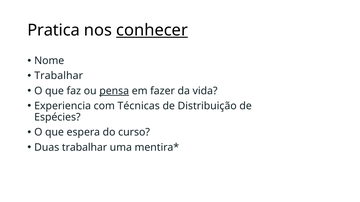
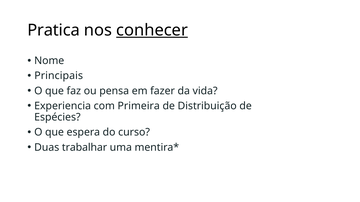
Trabalhar at (59, 76): Trabalhar -> Principais
pensa underline: present -> none
Técnicas: Técnicas -> Primeira
